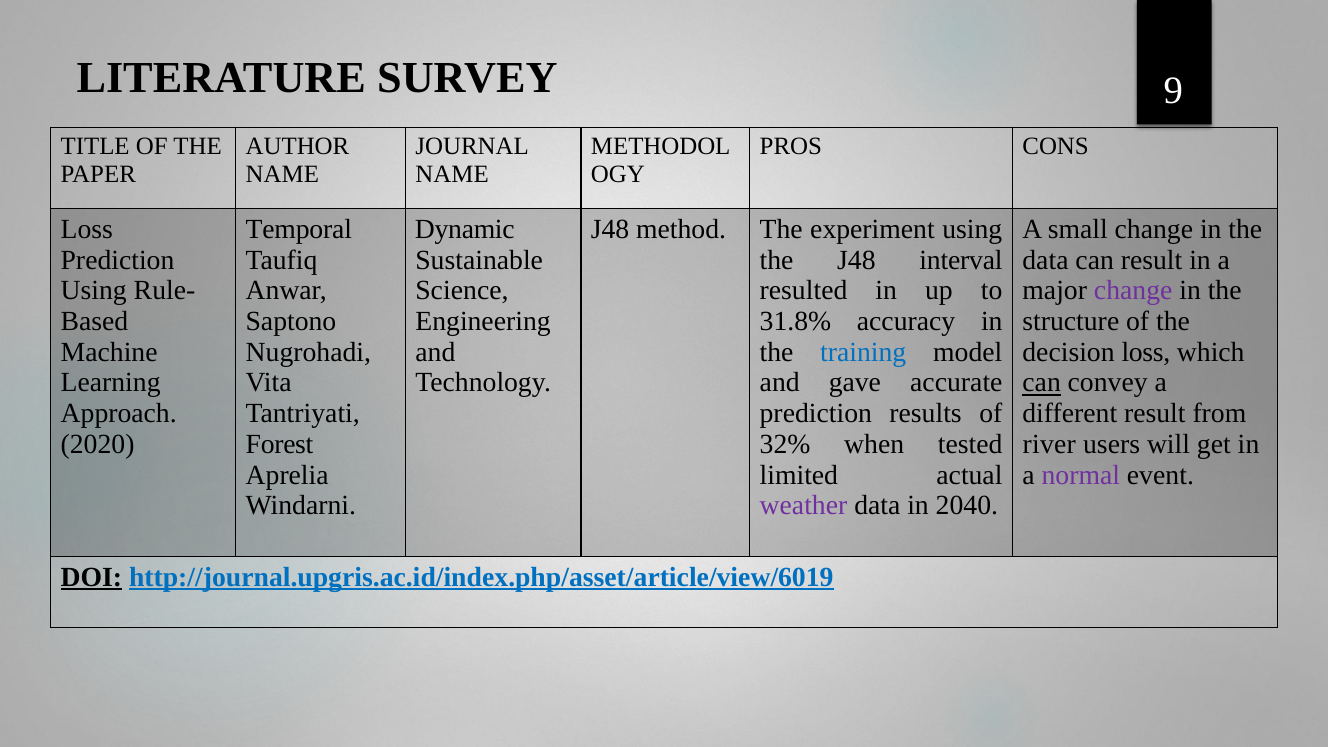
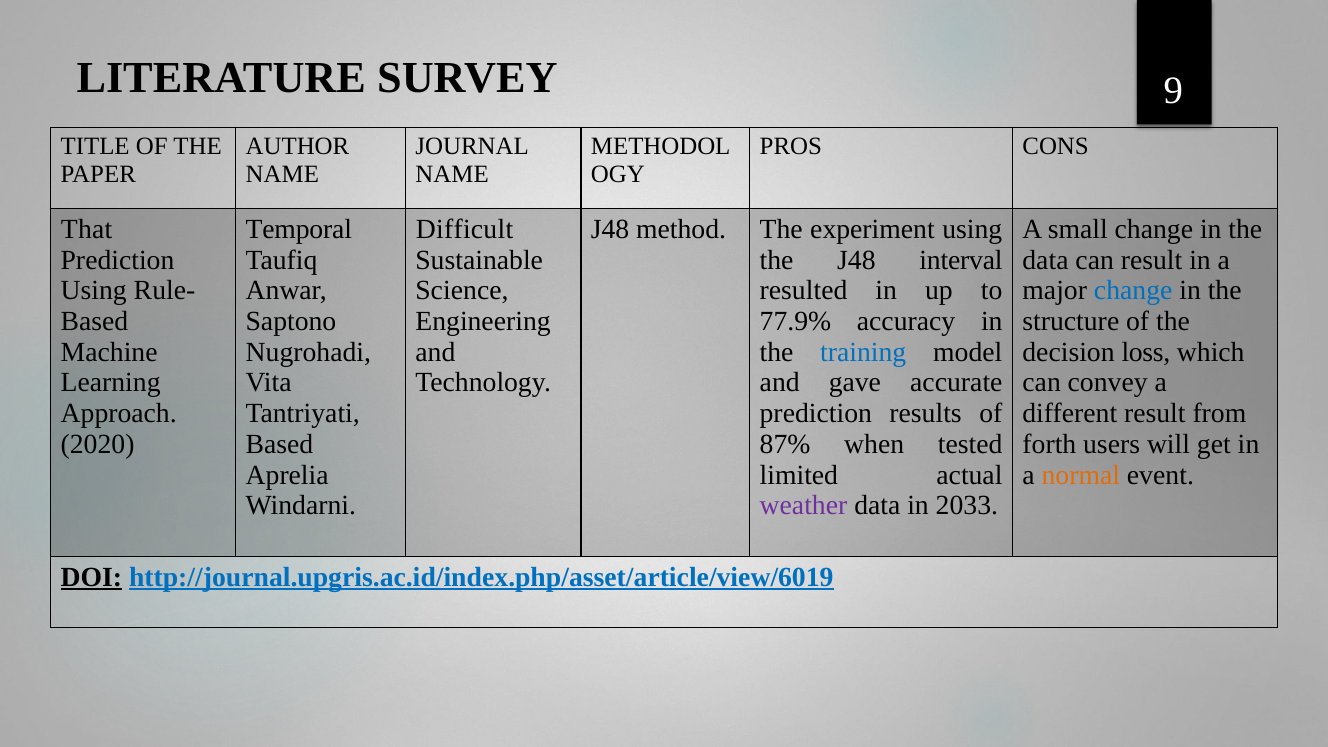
Loss at (87, 229): Loss -> That
Dynamic: Dynamic -> Difficult
change at (1133, 291) colour: purple -> blue
31.8%: 31.8% -> 77.9%
can at (1042, 383) underline: present -> none
Forest at (280, 444): Forest -> Based
32%: 32% -> 87%
river: river -> forth
normal colour: purple -> orange
2040: 2040 -> 2033
